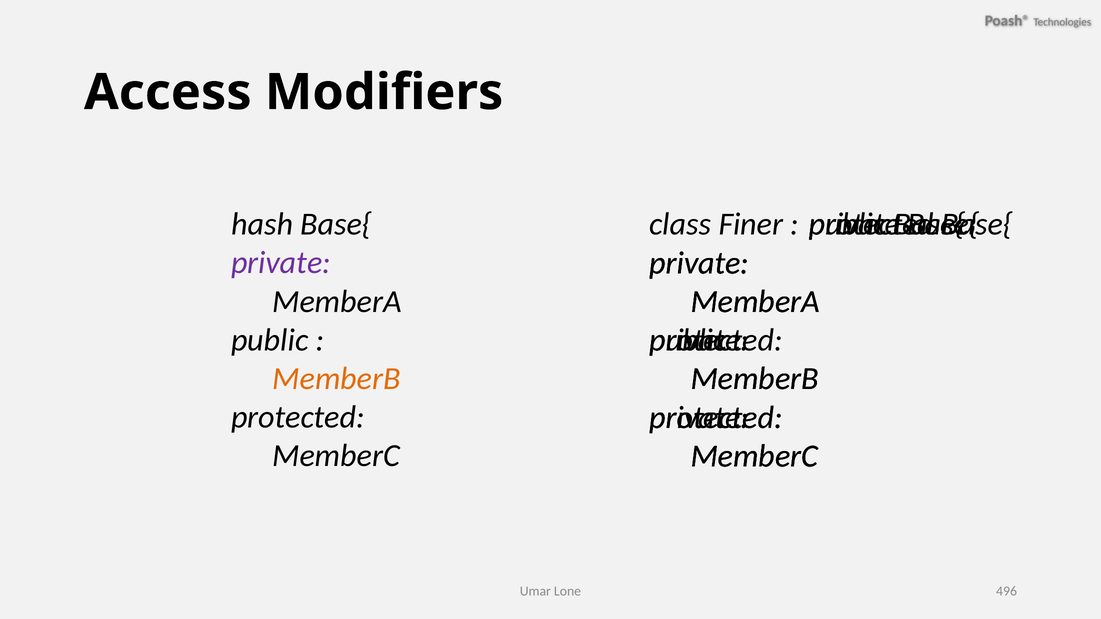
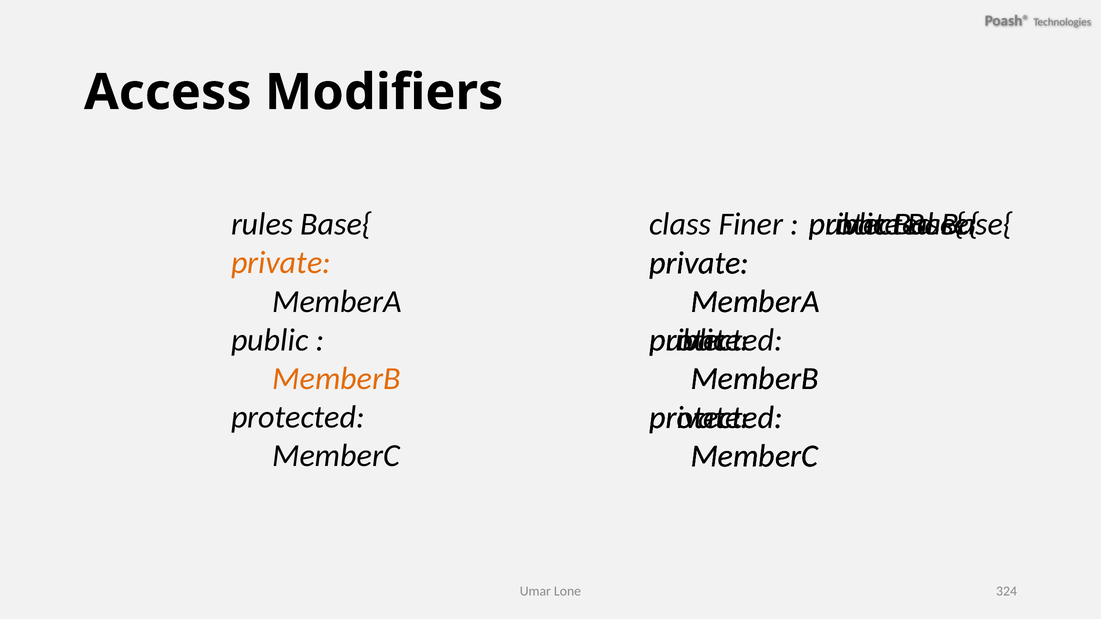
hash: hash -> rules
private at (281, 263) colour: purple -> orange
496: 496 -> 324
